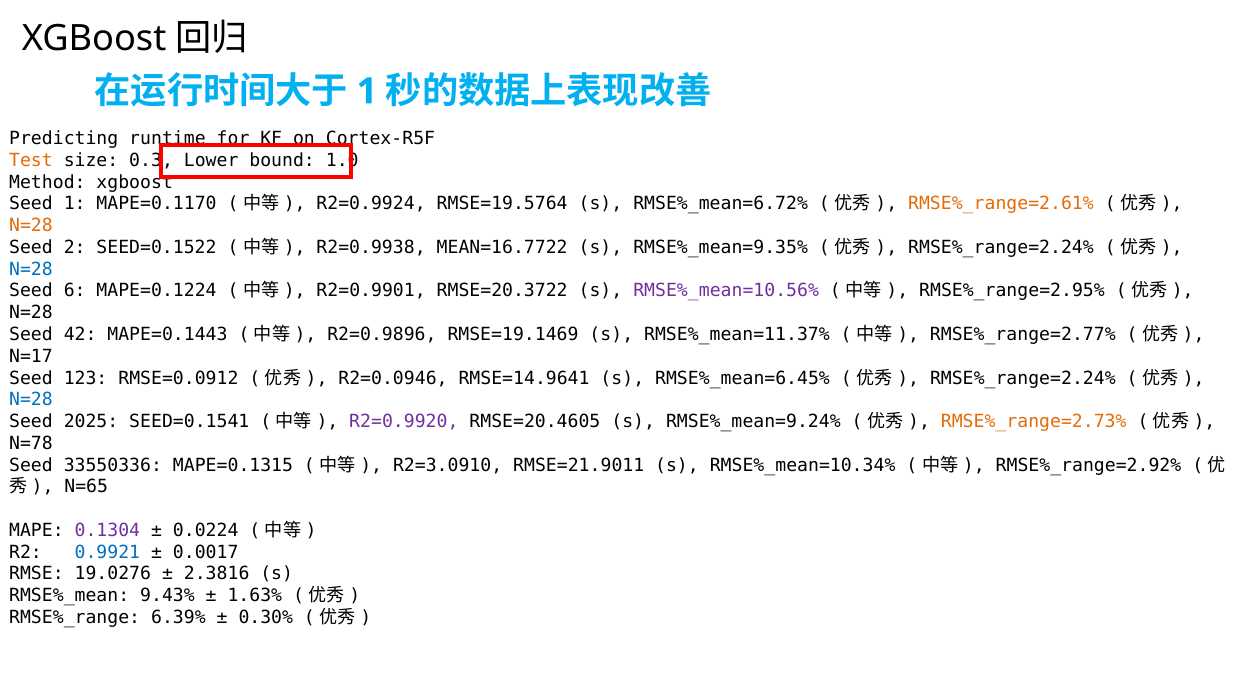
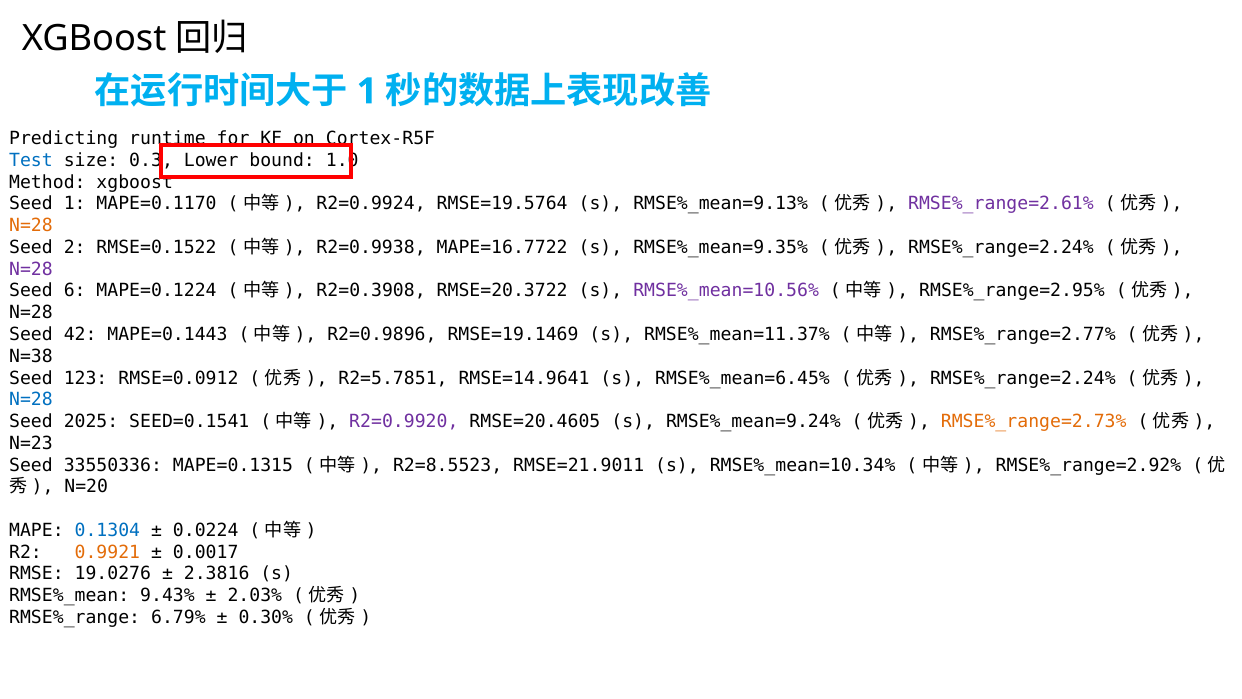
Test colour: orange -> blue
RMSE%_mean=6.72%: RMSE%_mean=6.72% -> RMSE%_mean=9.13%
RMSE%_range=2.61% colour: orange -> purple
SEED=0.1522: SEED=0.1522 -> RMSE=0.1522
MEAN=16.7722: MEAN=16.7722 -> MAPE=16.7722
N=28 at (31, 269) colour: blue -> purple
R2=0.9901: R2=0.9901 -> R2=0.3908
N=17: N=17 -> N=38
R2=0.0946: R2=0.0946 -> R2=5.7851
N=78: N=78 -> N=23
R2=3.0910: R2=3.0910 -> R2=8.5523
N=65: N=65 -> N=20
0.1304 colour: purple -> blue
0.9921 colour: blue -> orange
1.63%: 1.63% -> 2.03%
6.39%: 6.39% -> 6.79%
